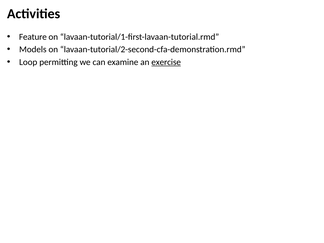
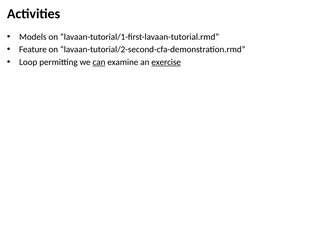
Feature: Feature -> Models
Models: Models -> Feature
can underline: none -> present
